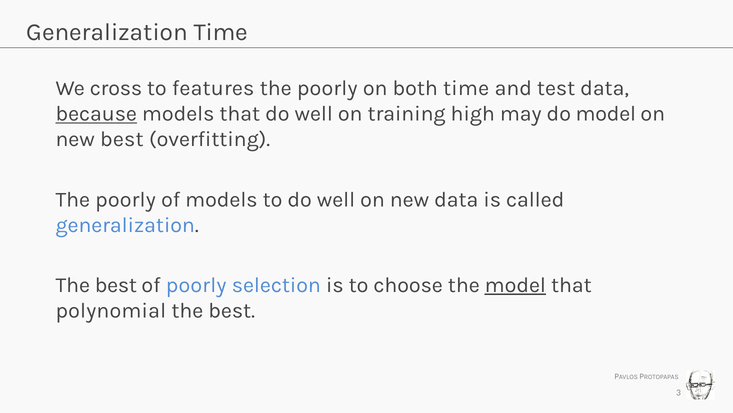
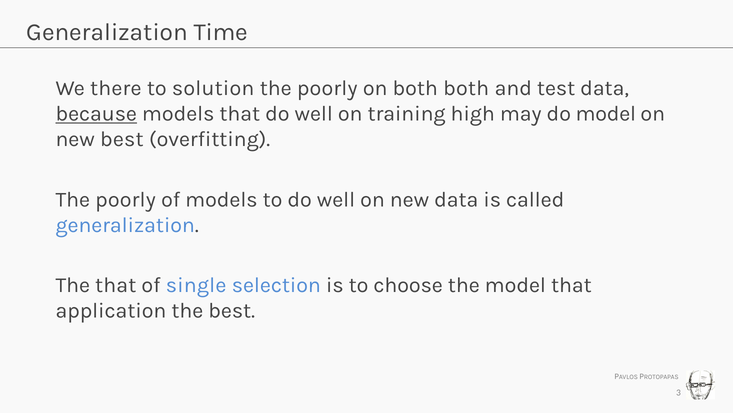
cross: cross -> there
features: features -> solution
both time: time -> both
best at (116, 285): best -> that
of poorly: poorly -> single
model at (515, 285) underline: present -> none
polynomial: polynomial -> application
